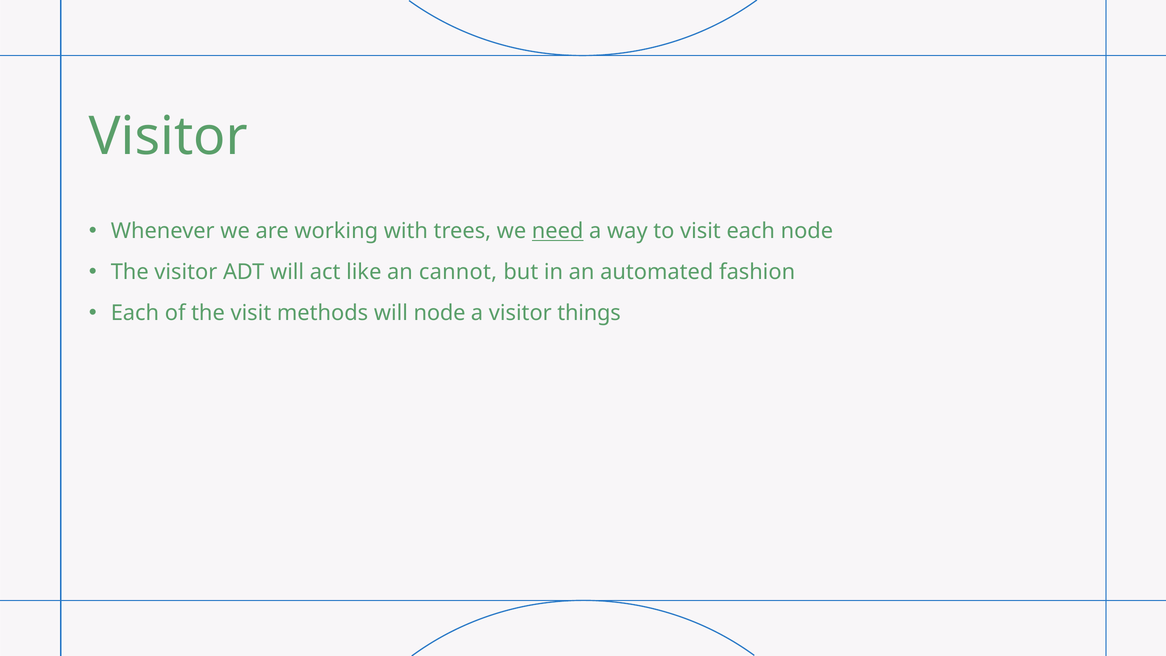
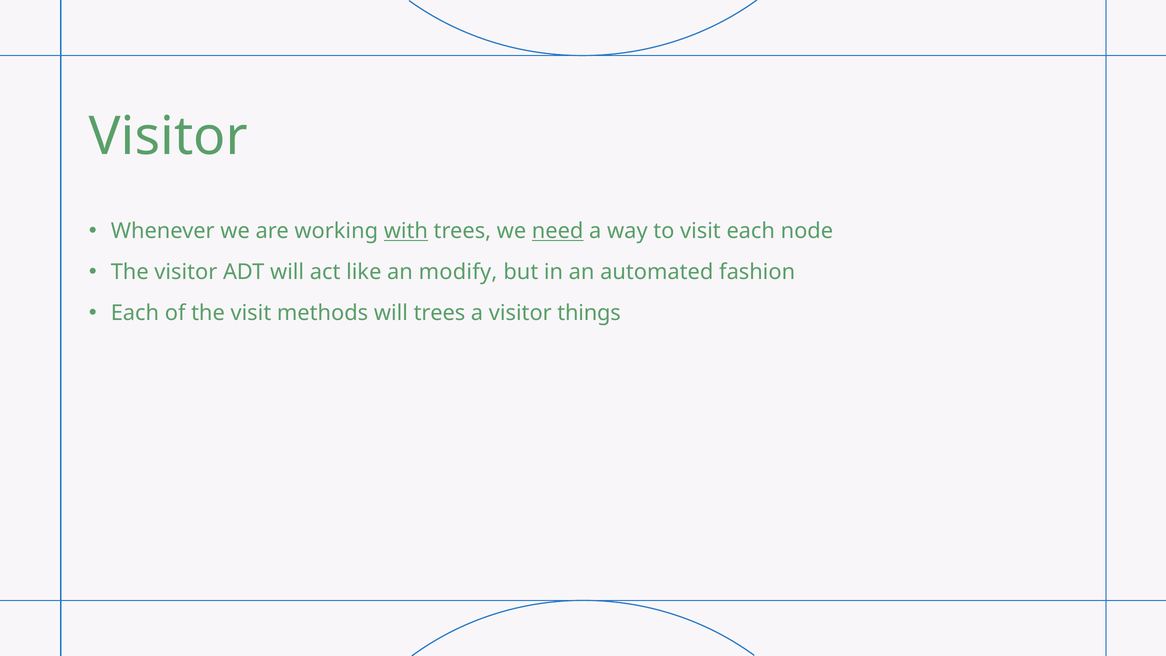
with underline: none -> present
cannot: cannot -> modify
will node: node -> trees
